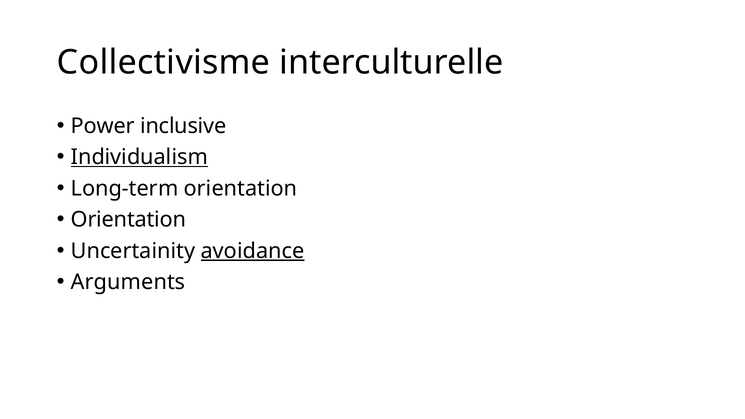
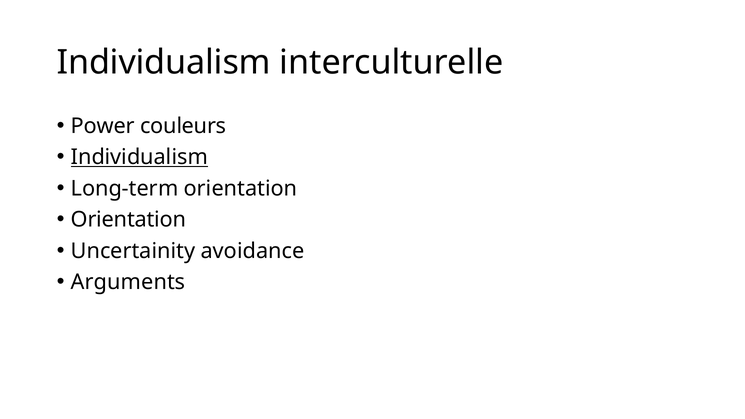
Collectivisme at (164, 63): Collectivisme -> Individualism
inclusive: inclusive -> couleurs
avoidance underline: present -> none
